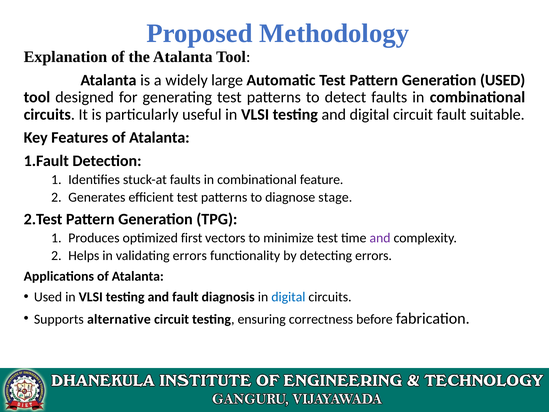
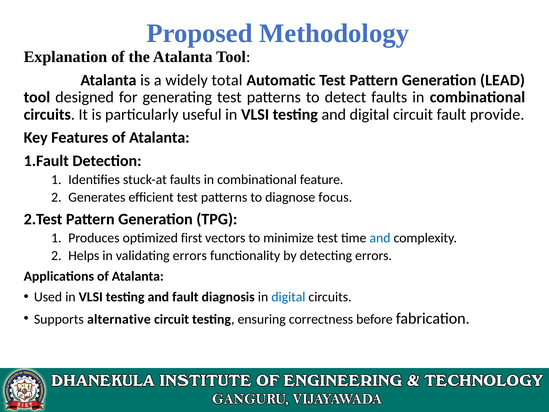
large: large -> total
Generation USED: USED -> LEAD
suitable: suitable -> provide
stage: stage -> focus
and at (380, 238) colour: purple -> blue
